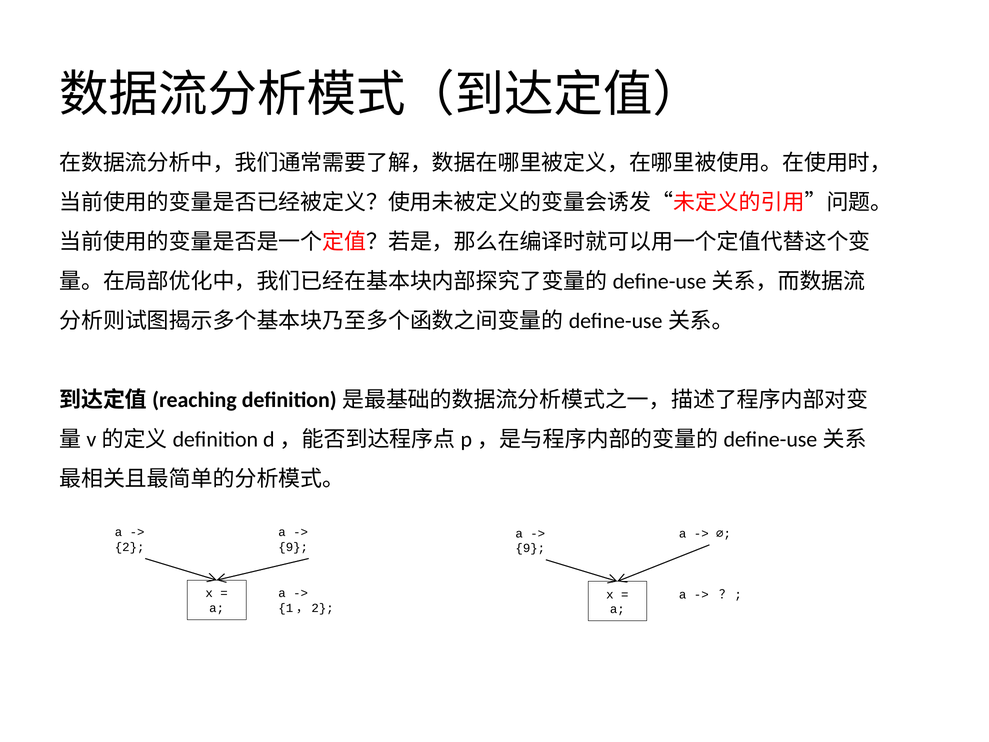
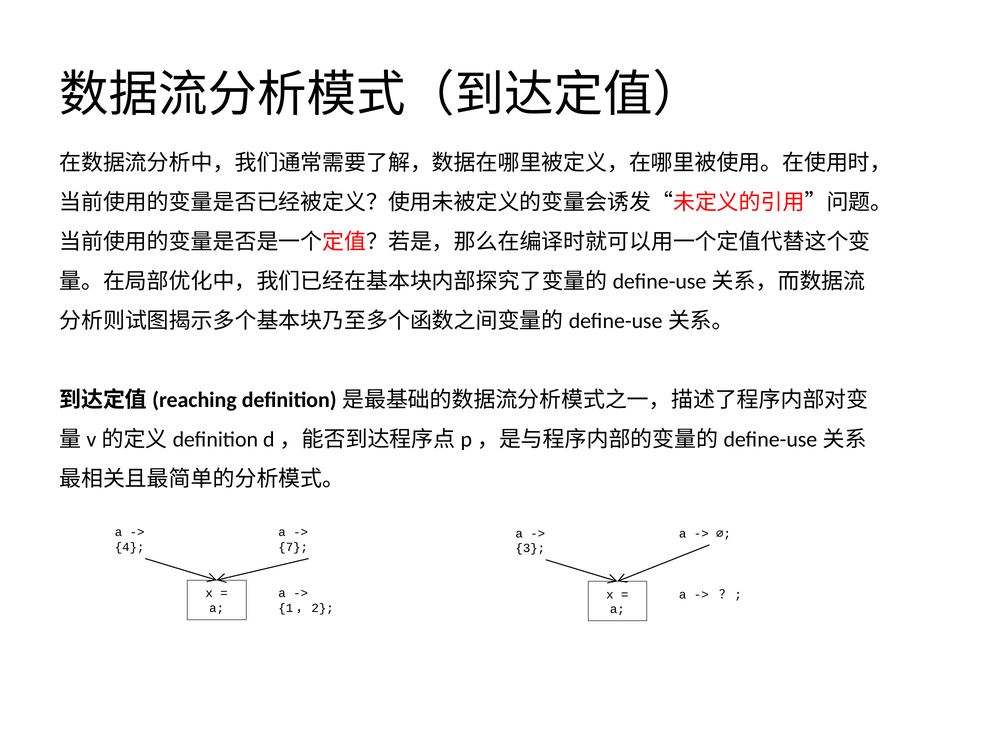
2: 2 -> 4
9 at (293, 547): 9 -> 7
9 at (530, 548): 9 -> 3
